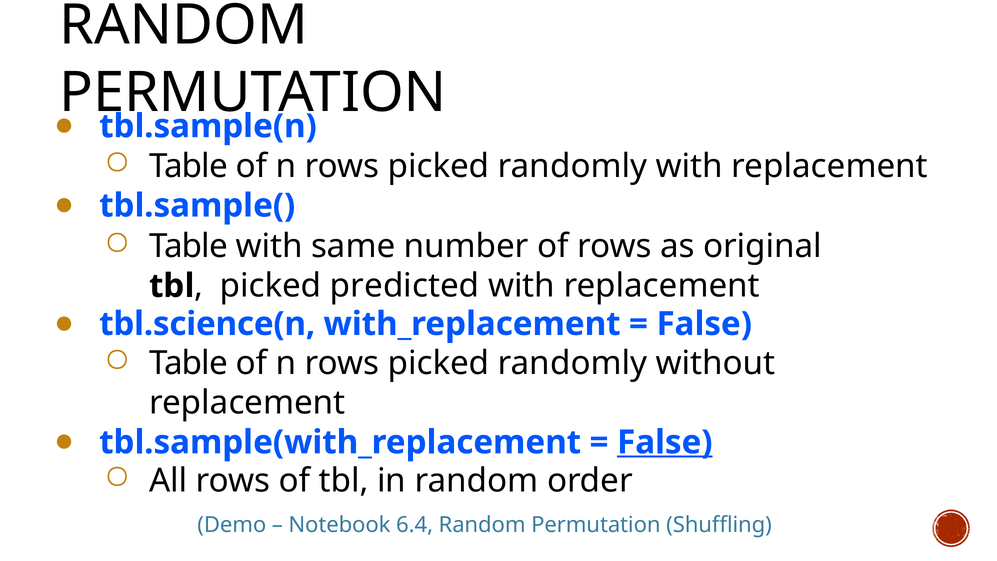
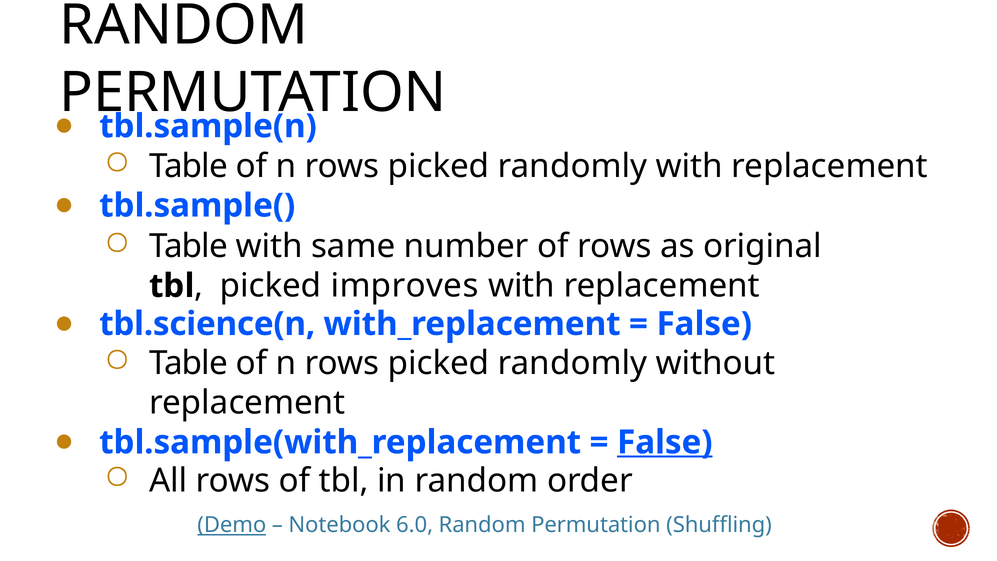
predicted: predicted -> improves
Demo underline: none -> present
6.4: 6.4 -> 6.0
